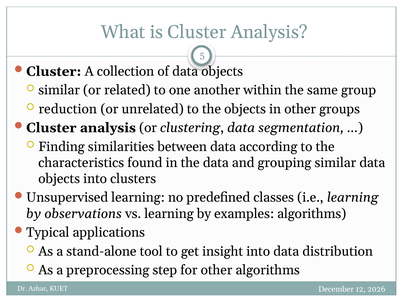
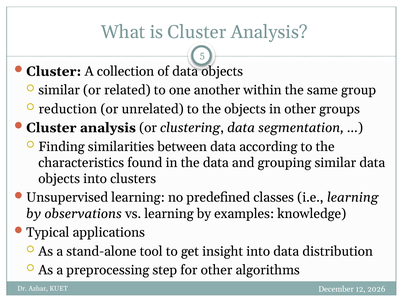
examples algorithms: algorithms -> knowledge
